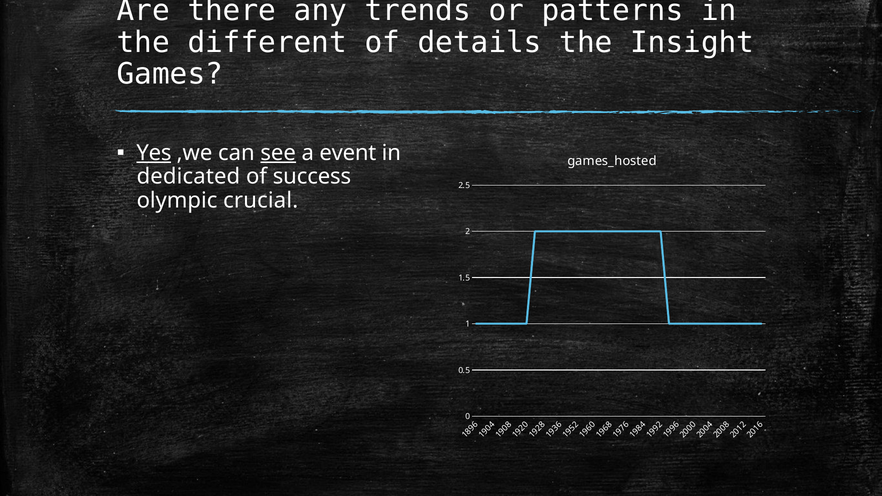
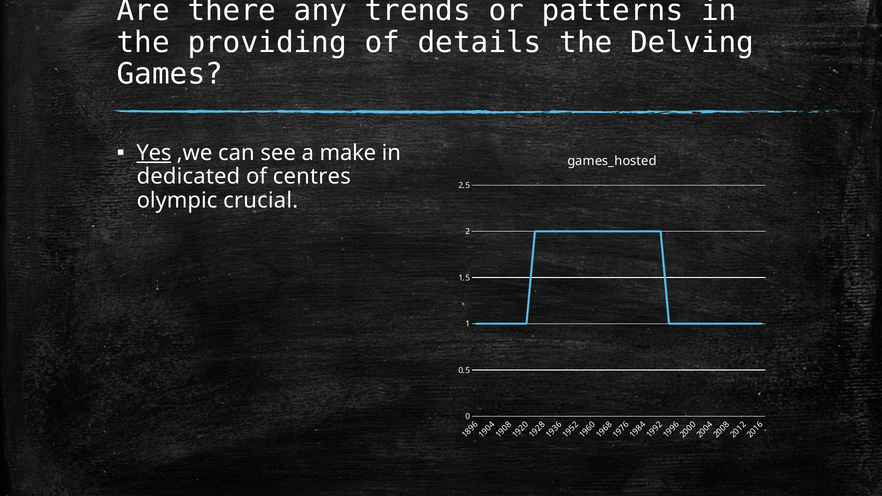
different: different -> providing
Insight: Insight -> Delving
see underline: present -> none
event: event -> make
success: success -> centres
